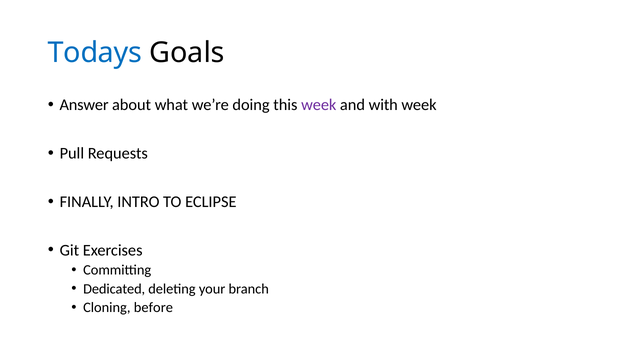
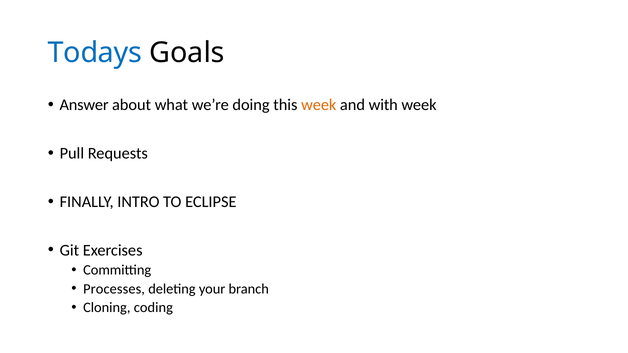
week at (319, 105) colour: purple -> orange
Dedicated: Dedicated -> Processes
before: before -> coding
